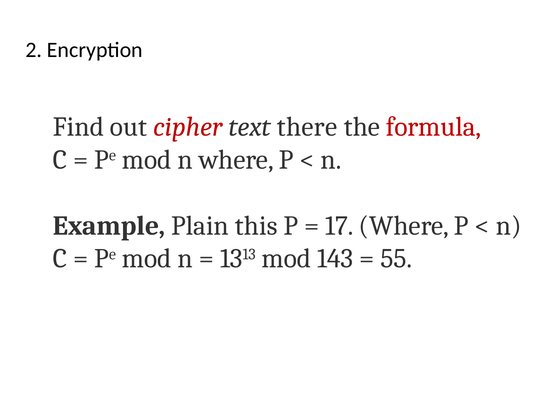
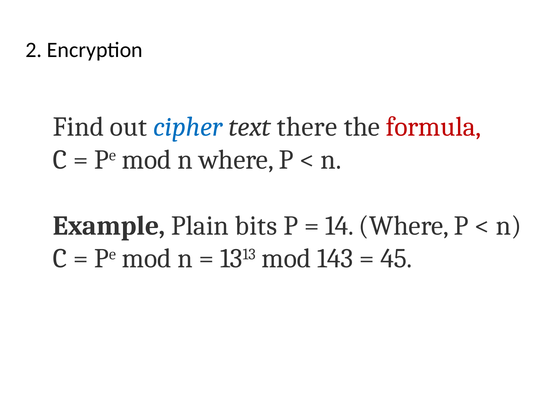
cipher colour: red -> blue
this: this -> bits
17: 17 -> 14
55: 55 -> 45
